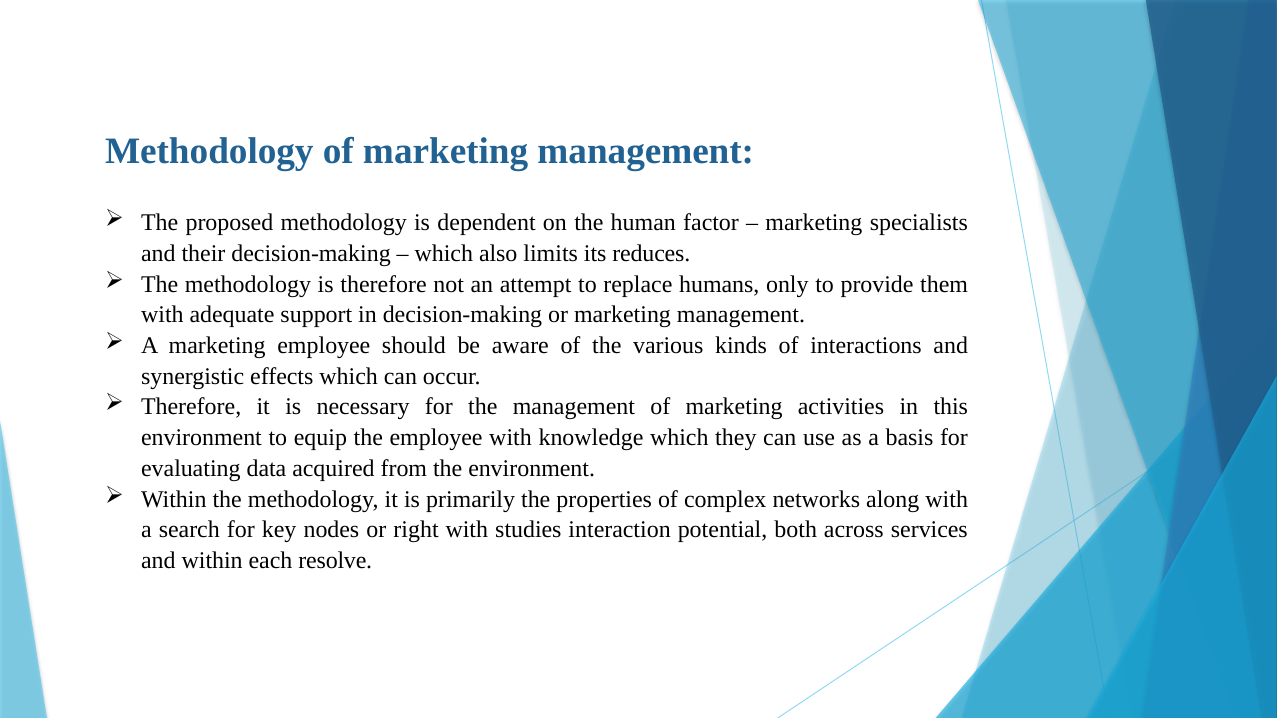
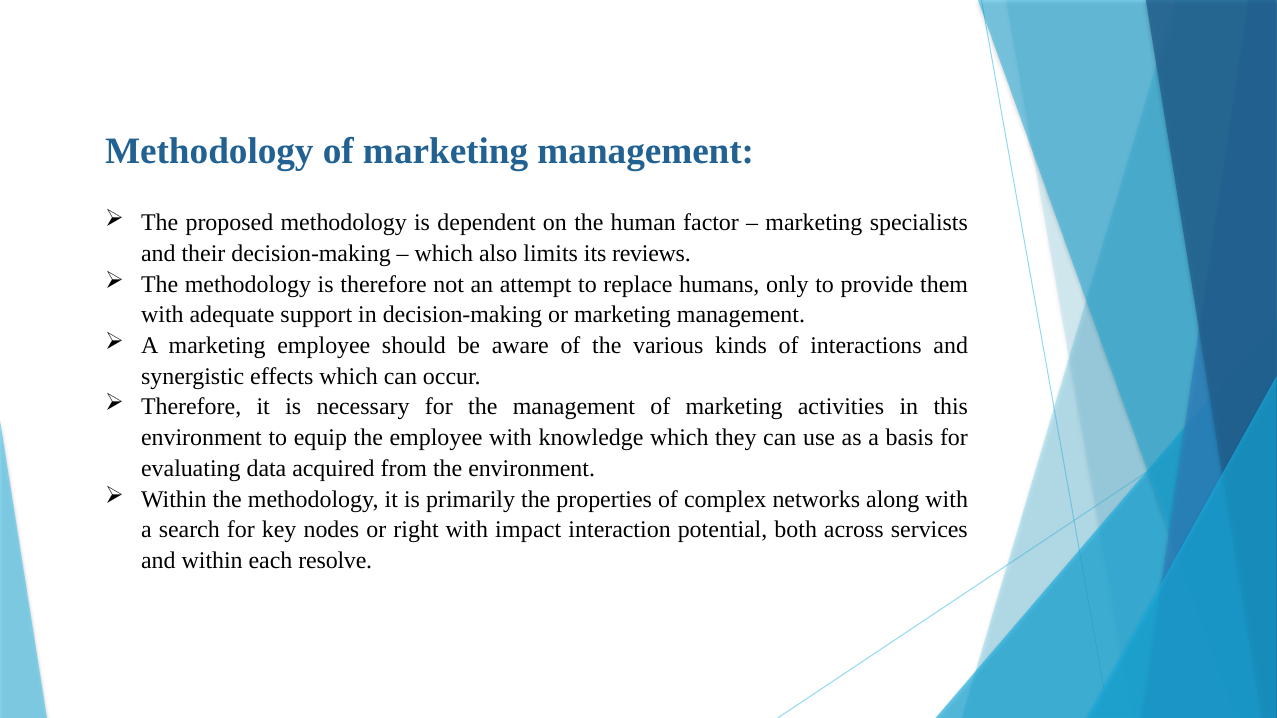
reduces: reduces -> reviews
studies: studies -> impact
